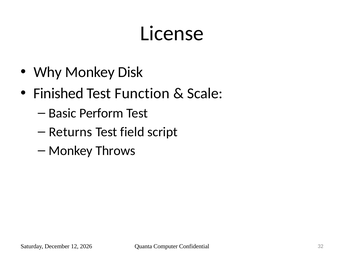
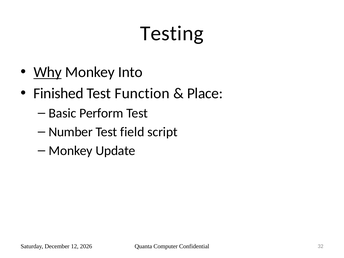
License: License -> Testing
Why underline: none -> present
Disk: Disk -> Into
Scale: Scale -> Place
Returns: Returns -> Number
Throws: Throws -> Update
